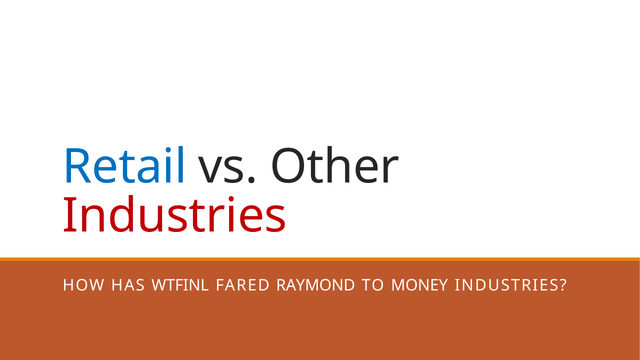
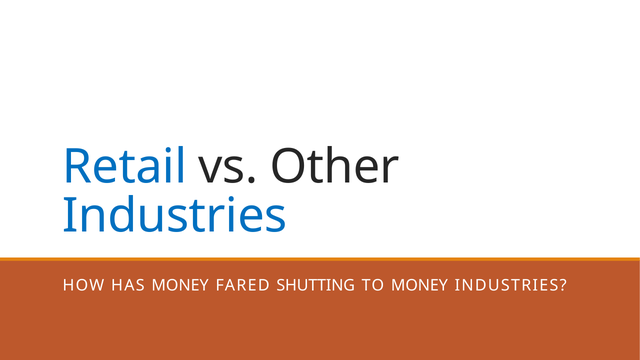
Industries at (175, 216) colour: red -> blue
HAS WTFINL: WTFINL -> MONEY
RAYMOND: RAYMOND -> SHUTTING
